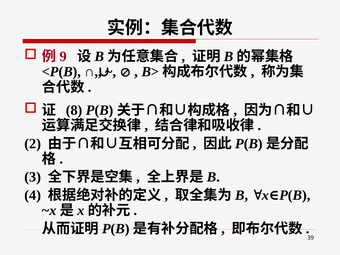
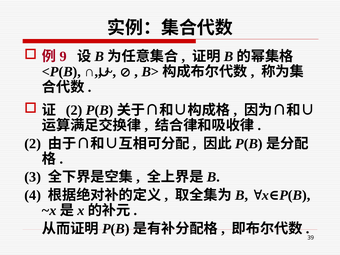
8 at (74, 110): 8 -> 2
